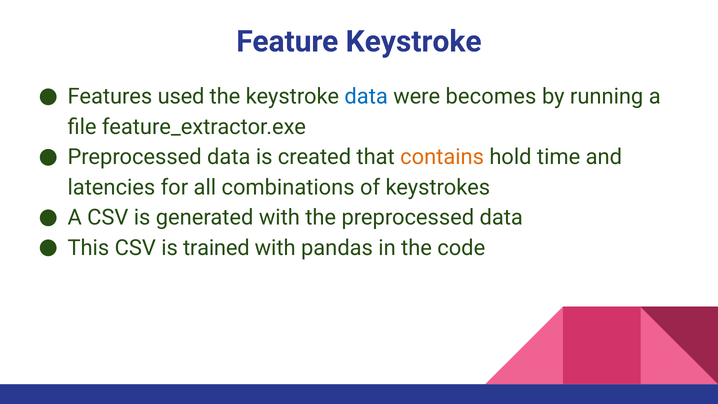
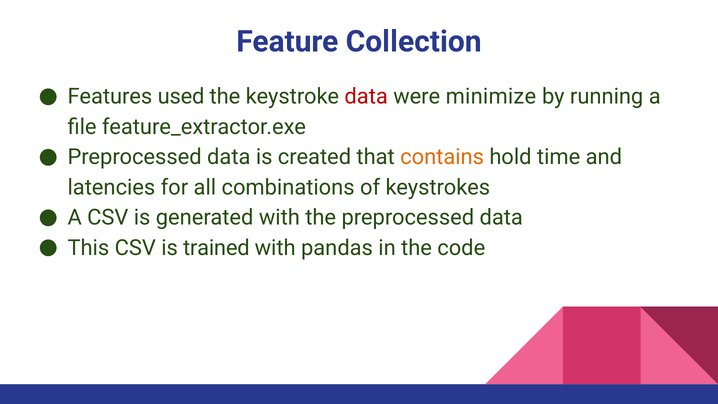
Feature Keystroke: Keystroke -> Collection
data at (366, 97) colour: blue -> red
becomes: becomes -> minimize
